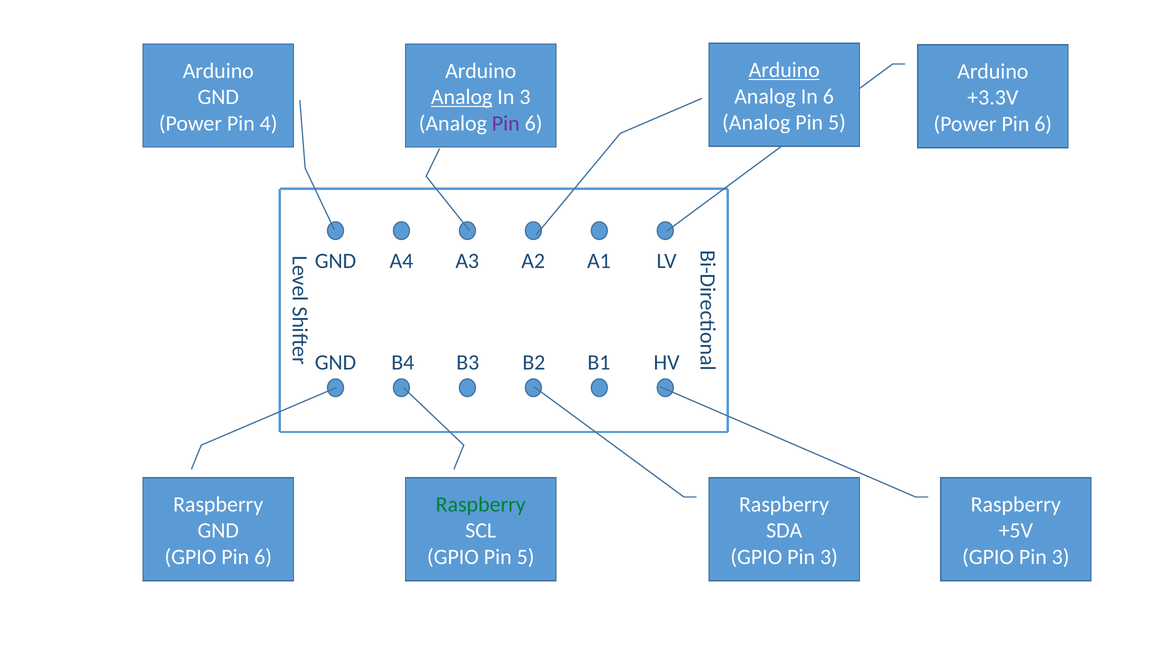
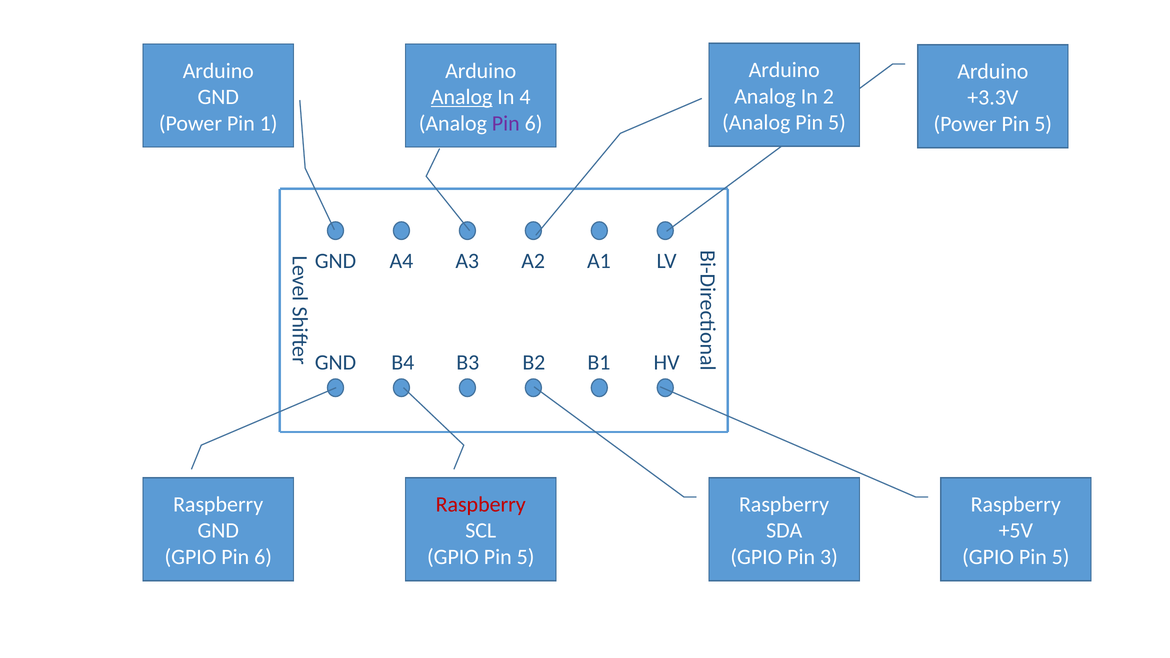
Arduino at (784, 70) underline: present -> none
In 6: 6 -> 2
In 3: 3 -> 4
4: 4 -> 1
Power Pin 6: 6 -> 5
Raspberry at (481, 505) colour: green -> red
3 at (1061, 557): 3 -> 5
